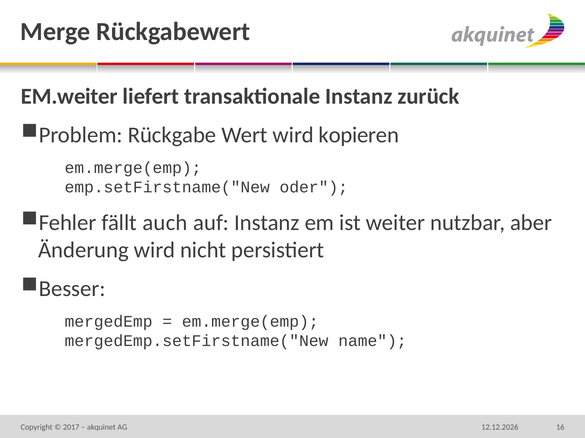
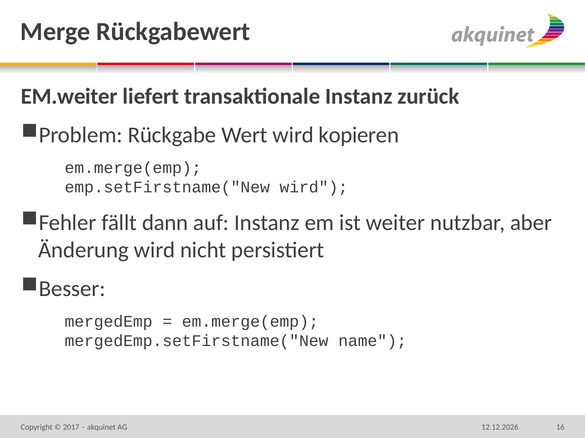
emp.setFirstname("New oder: oder -> wird
auch: auch -> dann
